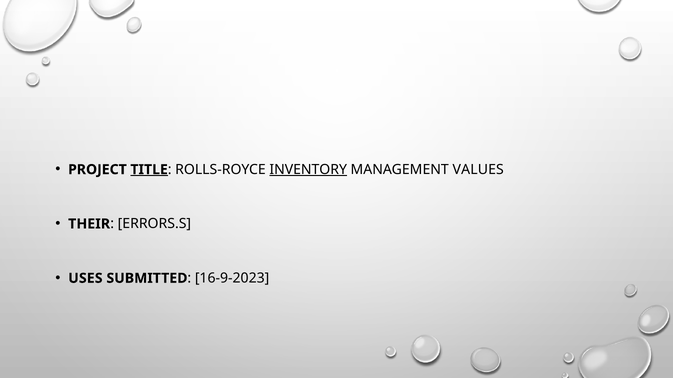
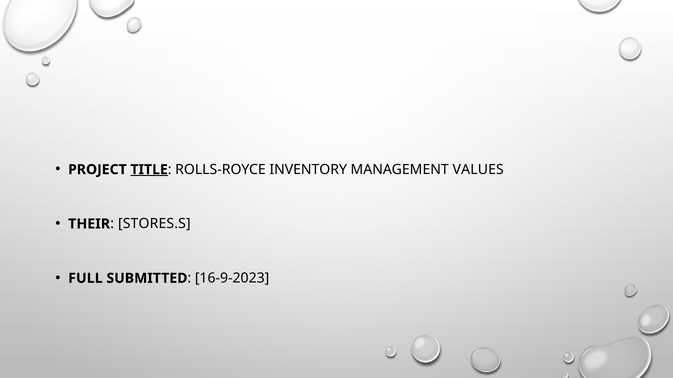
INVENTORY underline: present -> none
ERRORS.S: ERRORS.S -> STORES.S
USES: USES -> FULL
